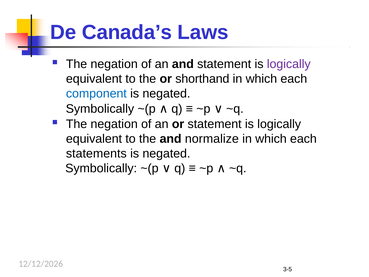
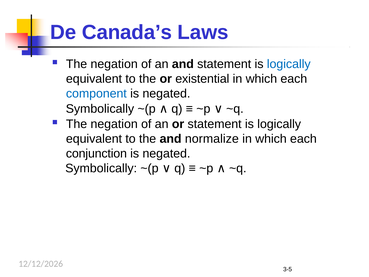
logically at (289, 64) colour: purple -> blue
shorthand: shorthand -> existential
statements: statements -> conjunction
